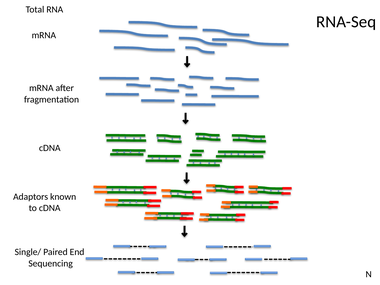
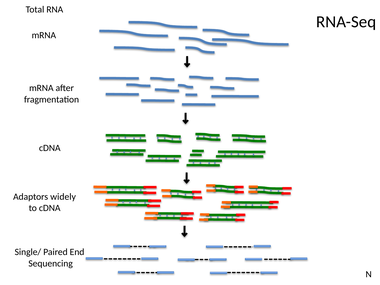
known: known -> widely
